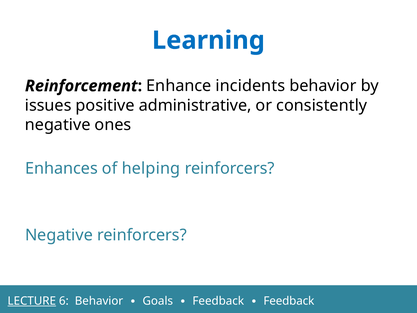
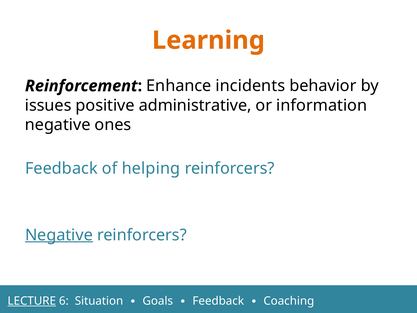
Learning colour: blue -> orange
consistently: consistently -> information
Enhances at (61, 168): Enhances -> Feedback
Negative at (59, 235) underline: none -> present
6 Behavior: Behavior -> Situation
Feedback Feedback: Feedback -> Coaching
